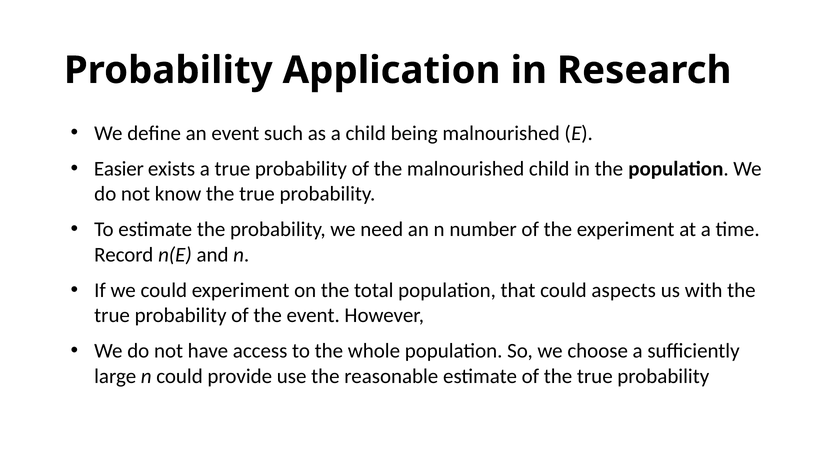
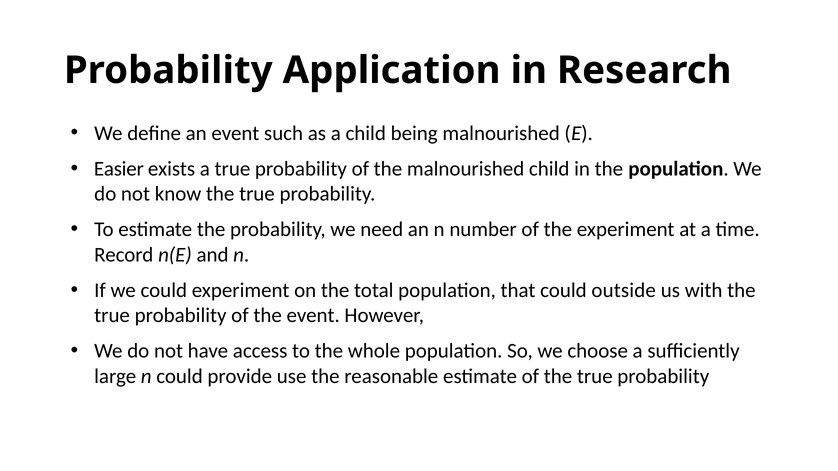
aspects: aspects -> outside
